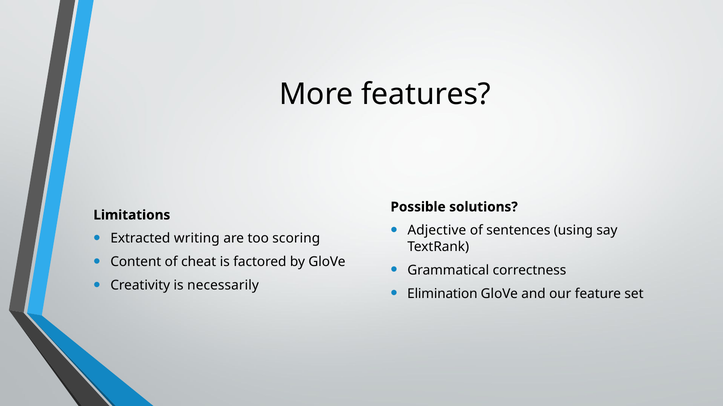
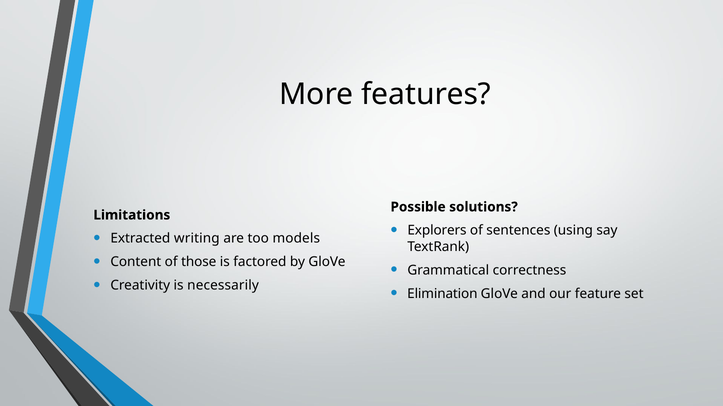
Adjective: Adjective -> Explorers
scoring: scoring -> models
cheat: cheat -> those
